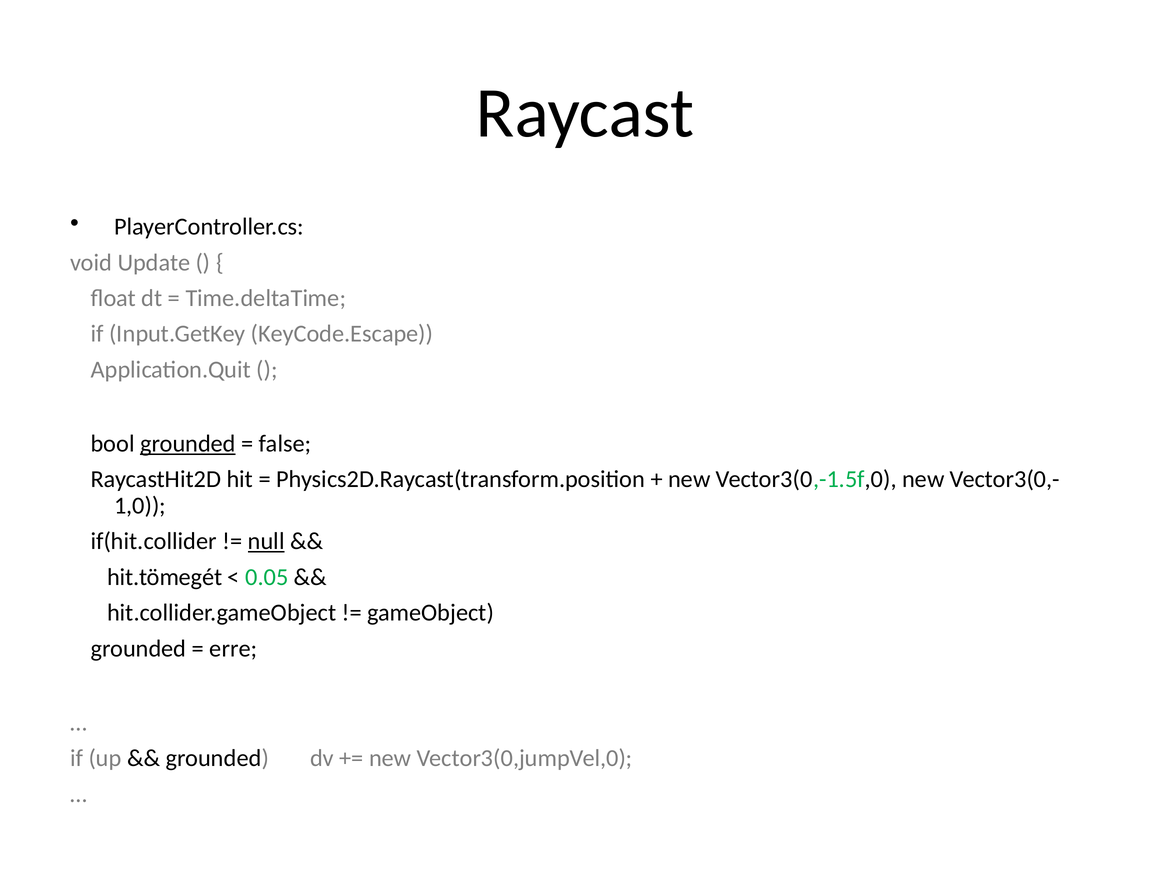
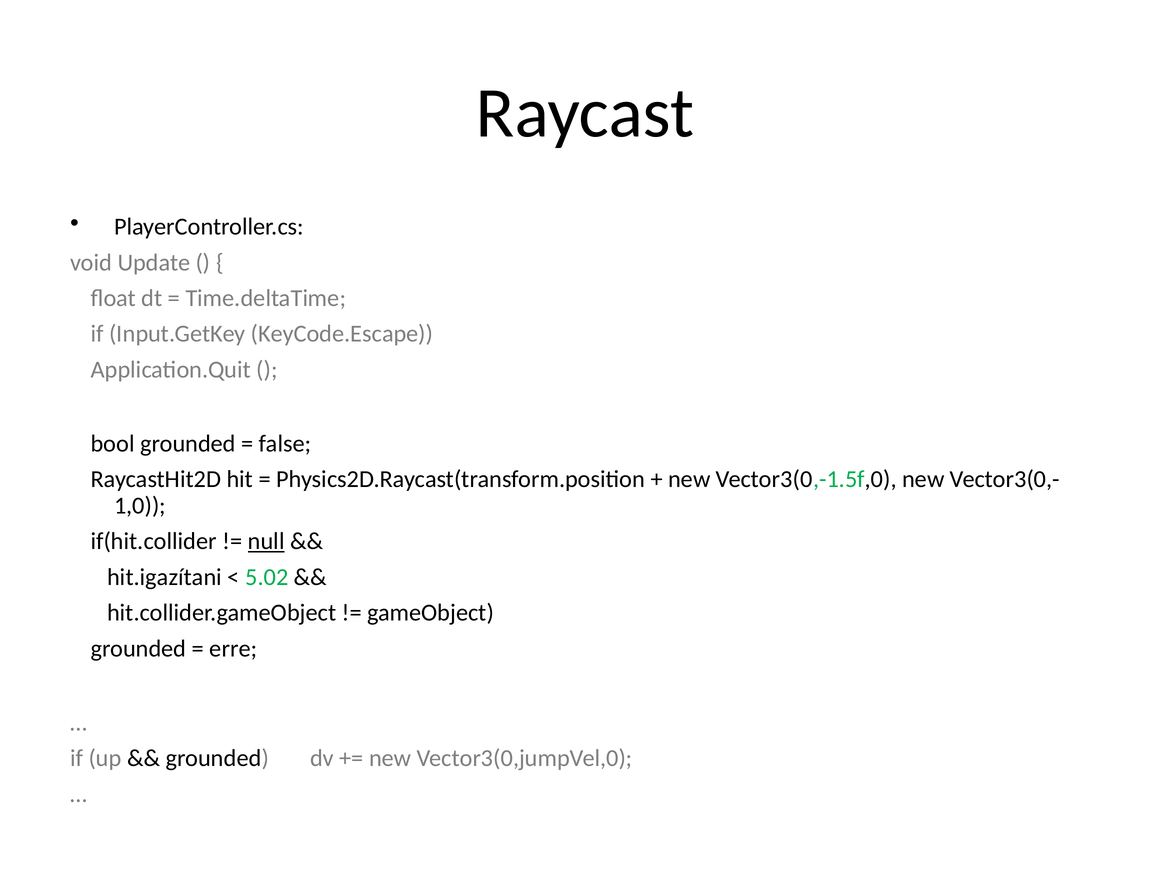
grounded at (188, 444) underline: present -> none
hit.tömegét: hit.tömegét -> hit.igazítani
0.05: 0.05 -> 5.02
